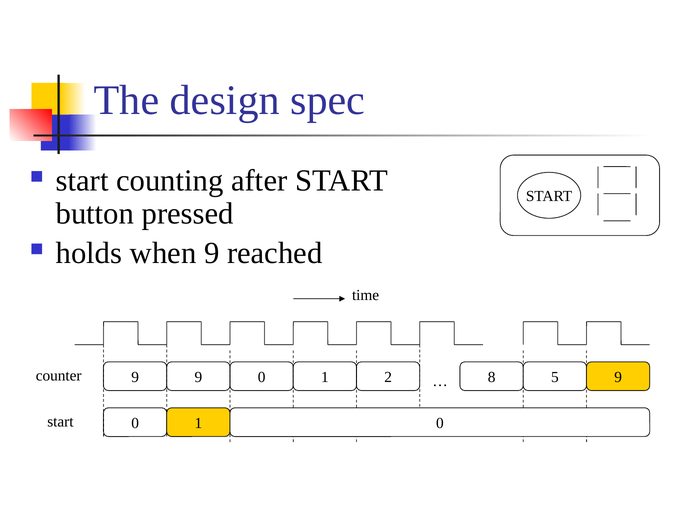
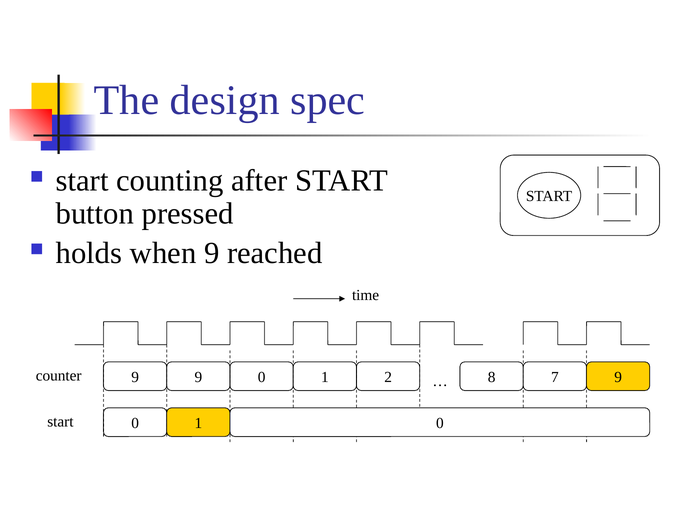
5: 5 -> 7
